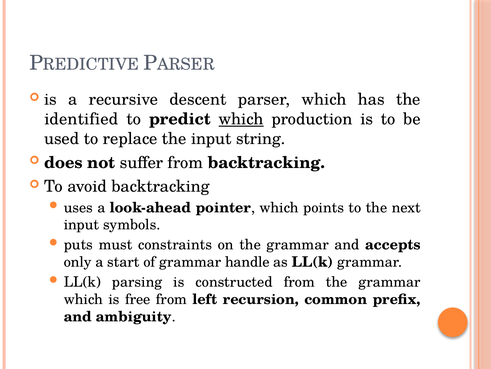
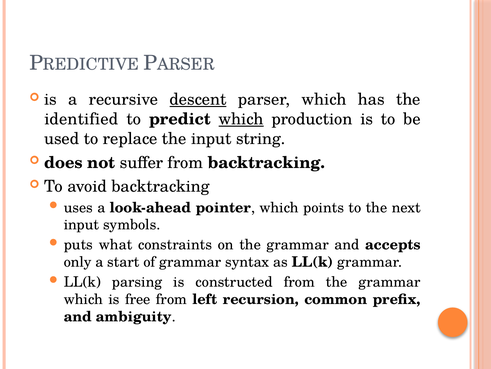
descent underline: none -> present
must: must -> what
handle: handle -> syntax
